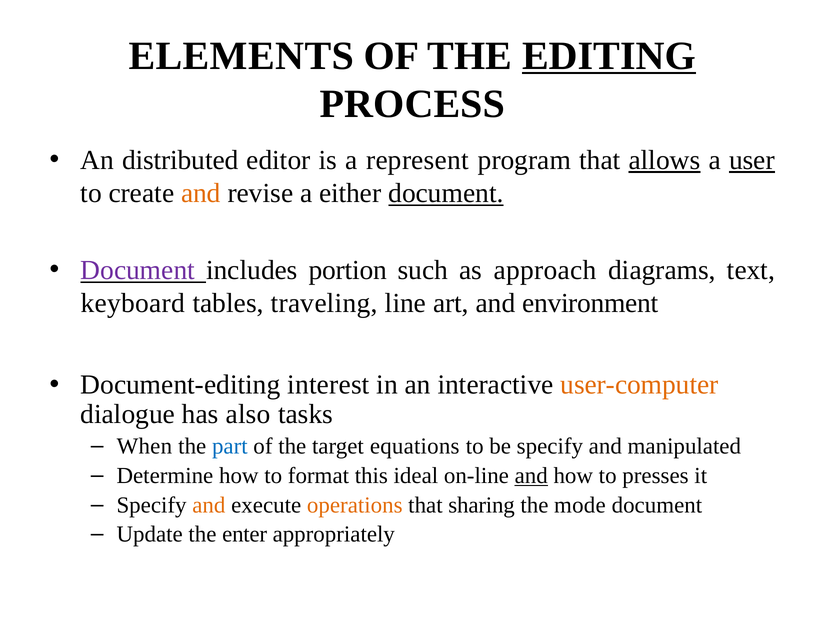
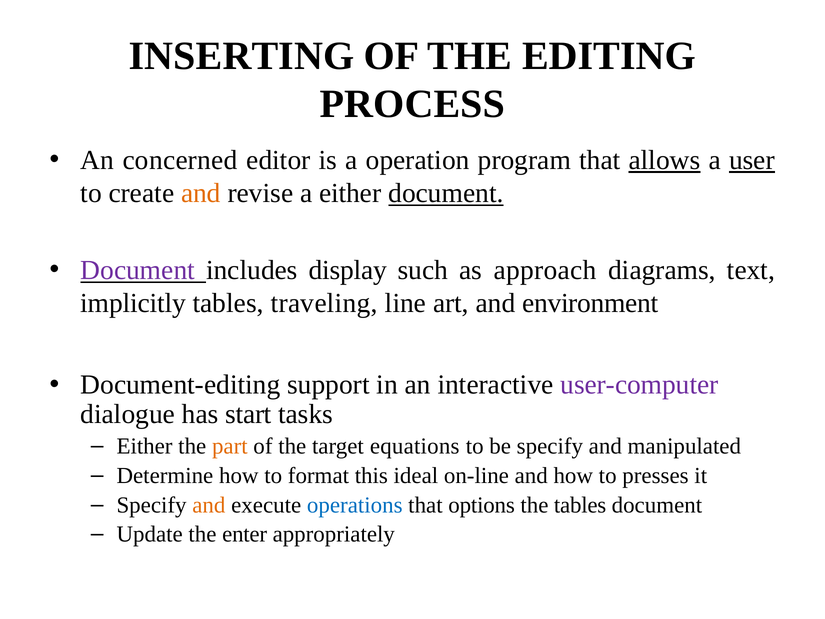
ELEMENTS: ELEMENTS -> INSERTING
EDITING underline: present -> none
distributed: distributed -> concerned
represent: represent -> operation
portion: portion -> display
keyboard: keyboard -> implicitly
interest: interest -> support
user-computer colour: orange -> purple
also: also -> start
When at (144, 446): When -> Either
part colour: blue -> orange
and at (531, 475) underline: present -> none
operations colour: orange -> blue
sharing: sharing -> options
the mode: mode -> tables
